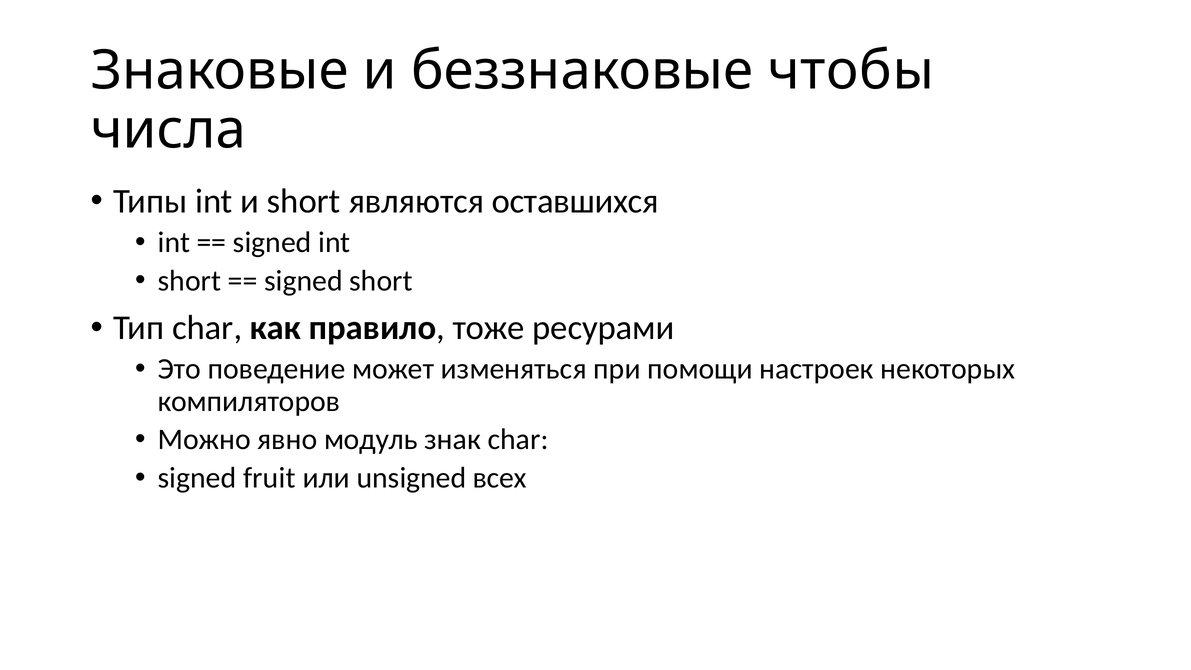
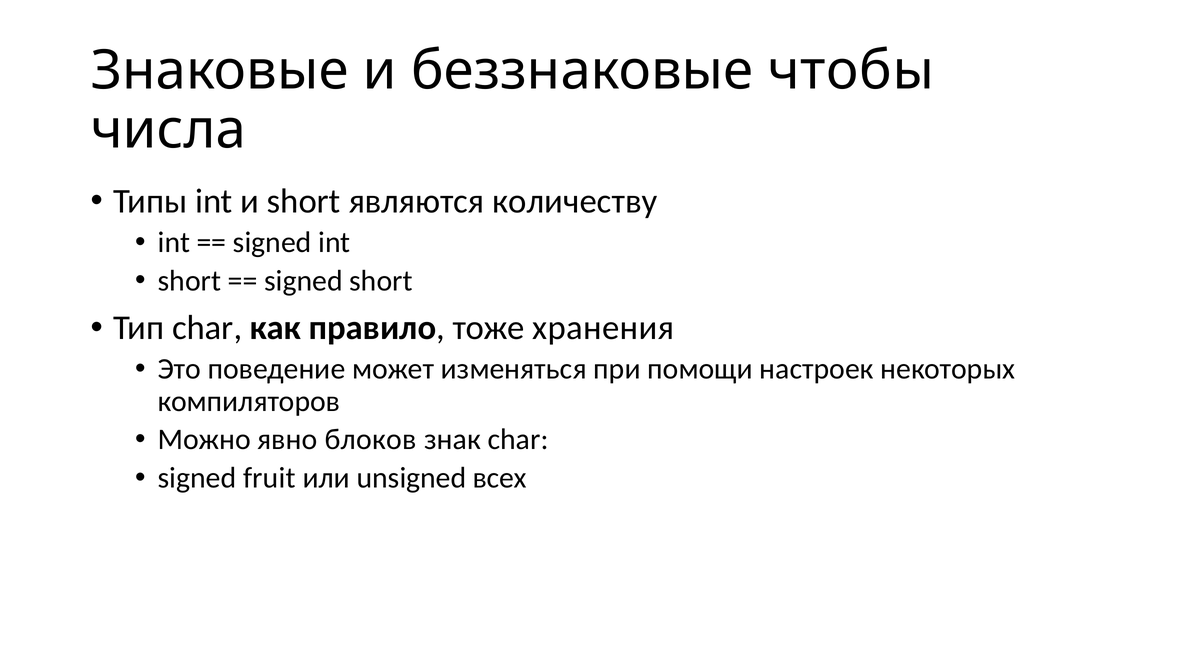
оставшихся: оставшихся -> количеству
ресурами: ресурами -> хранения
модуль: модуль -> блоков
